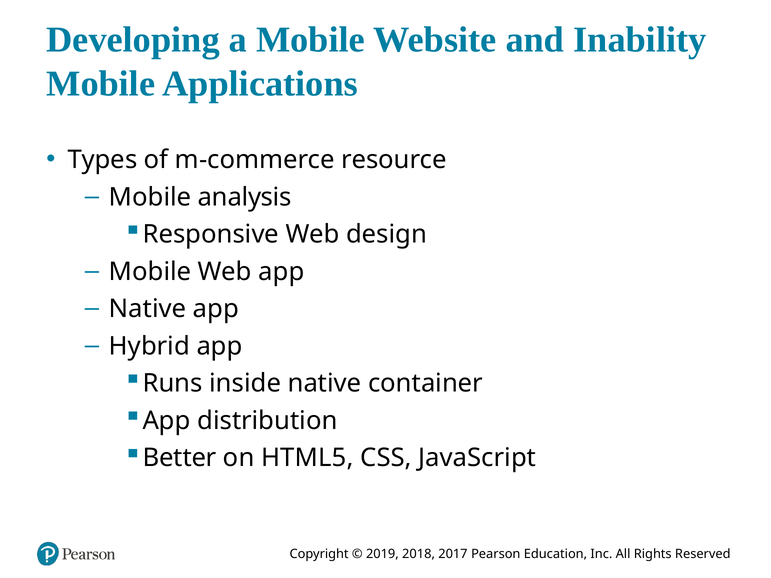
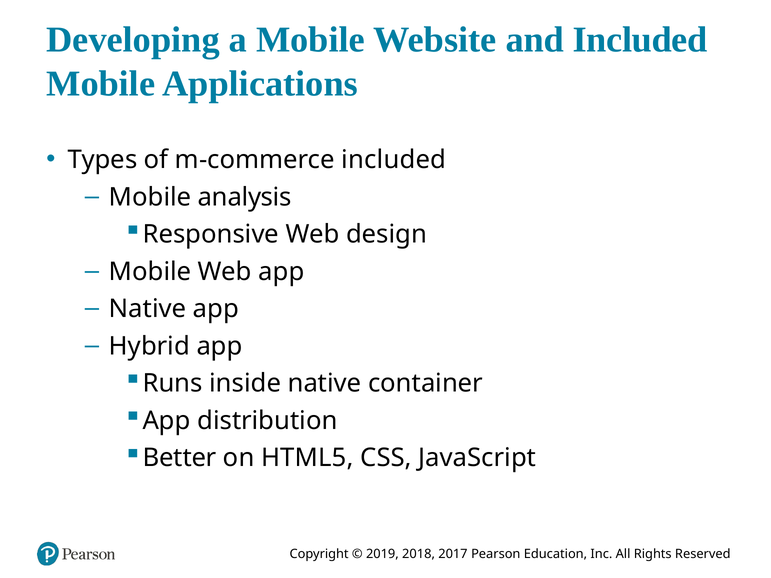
and Inability: Inability -> Included
m-commerce resource: resource -> included
